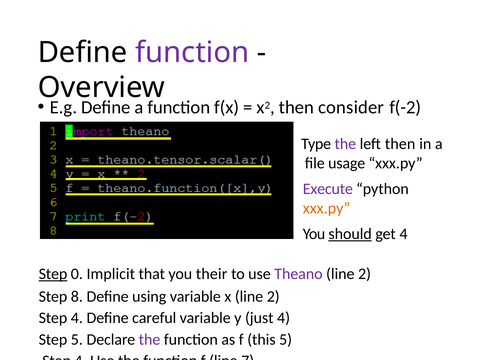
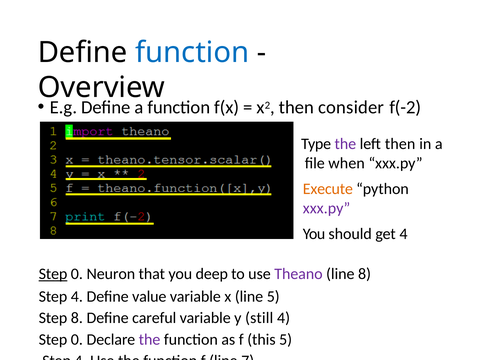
function at (192, 52) colour: purple -> blue
usage: usage -> when
Execute colour: purple -> orange
xxx.py at (326, 208) colour: orange -> purple
should underline: present -> none
Implicit: Implicit -> Neuron
their: their -> deep
2 at (365, 273): 2 -> 8
8 at (77, 296): 8 -> 4
using: using -> value
x line 2: 2 -> 5
4 at (77, 317): 4 -> 8
just: just -> still
5 at (77, 339): 5 -> 0
